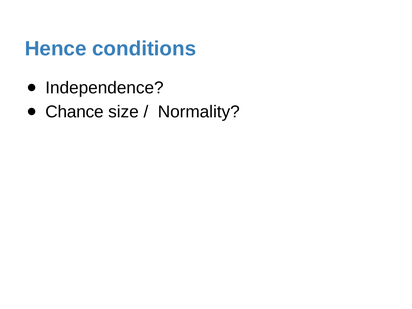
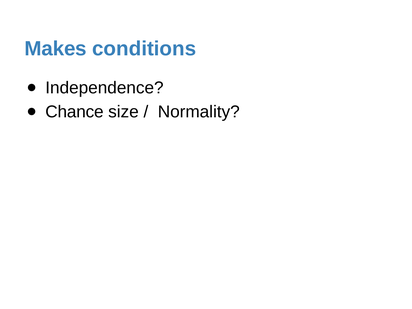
Hence: Hence -> Makes
